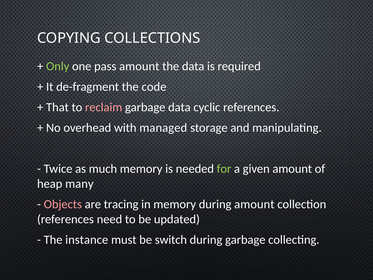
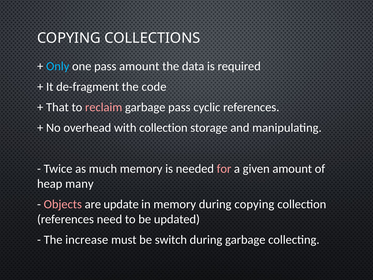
Only colour: light green -> light blue
garbage data: data -> pass
with managed: managed -> collection
for colour: light green -> pink
tracing: tracing -> update
during amount: amount -> copying
instance: instance -> increase
